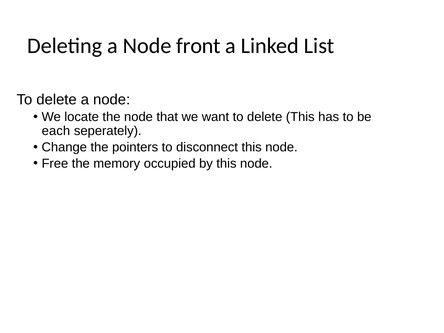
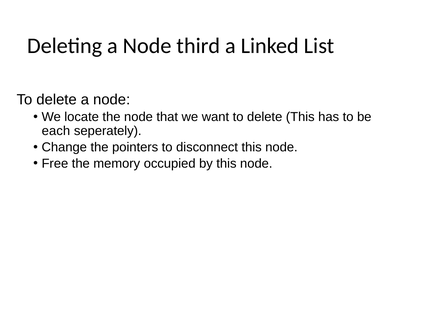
front: front -> third
